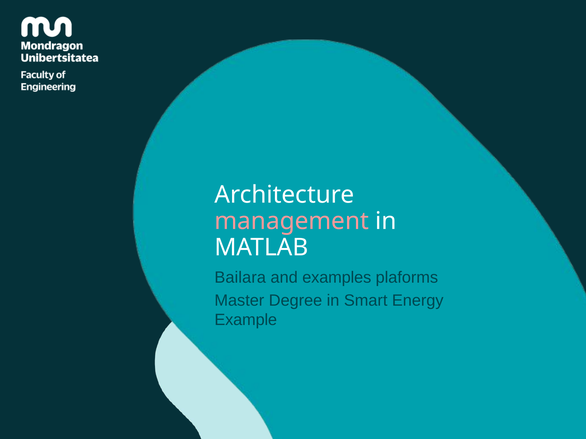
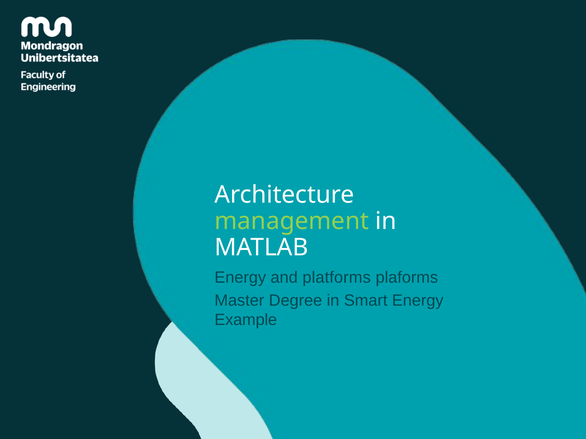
management colour: pink -> light green
Bailara at (240, 278): Bailara -> Energy
examples: examples -> platforms
